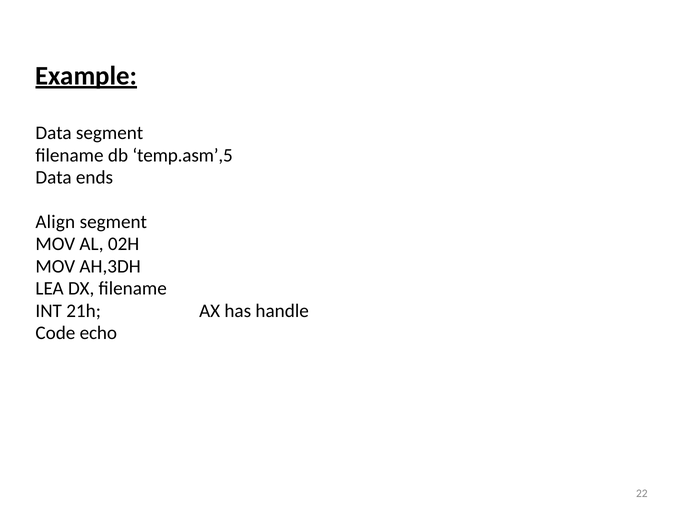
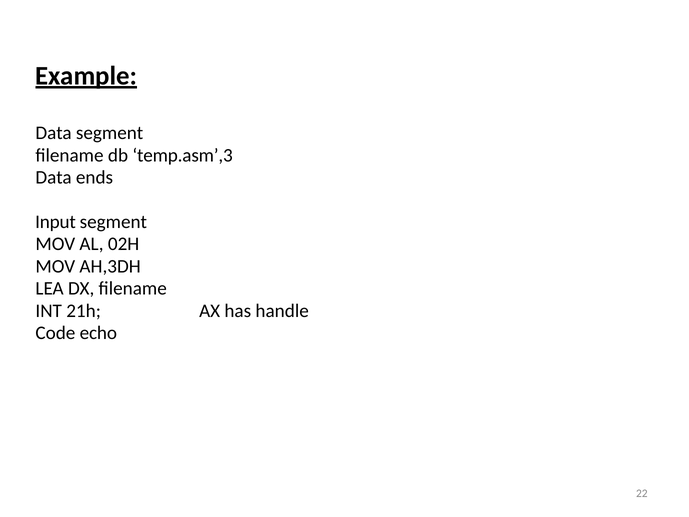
temp.asm’,5: temp.asm’,5 -> temp.asm’,3
Align: Align -> Input
